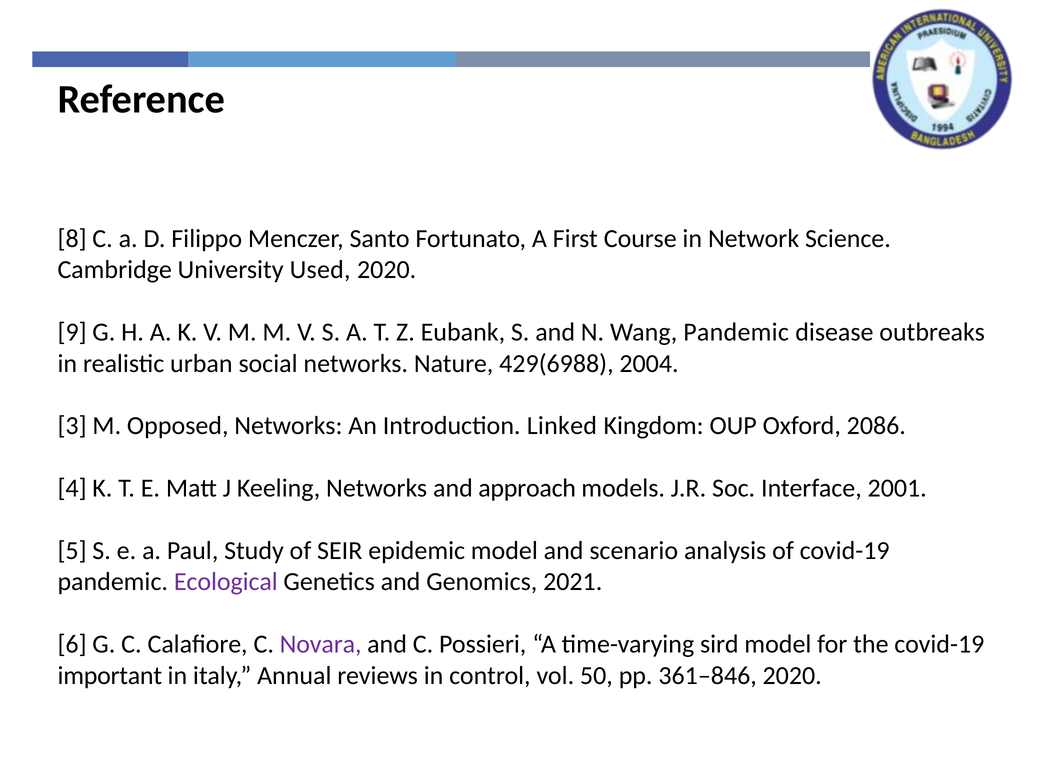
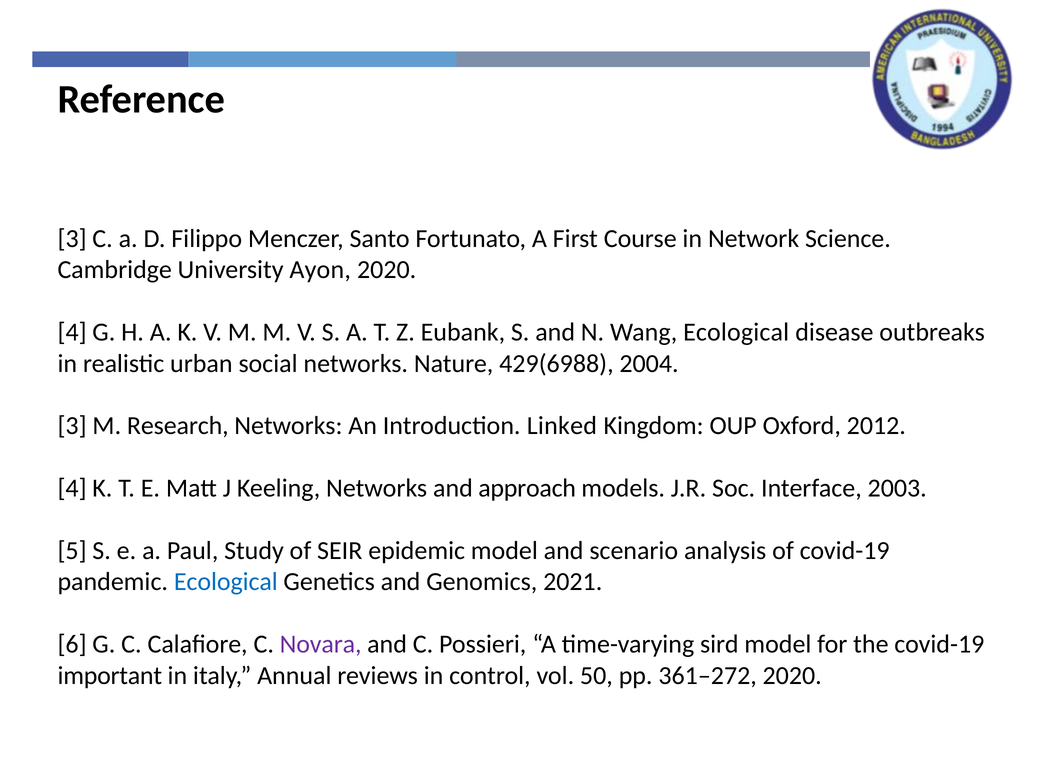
8 at (72, 239): 8 -> 3
Used: Used -> Ayon
9 at (72, 332): 9 -> 4
Wang Pandemic: Pandemic -> Ecological
Opposed: Opposed -> Research
2086: 2086 -> 2012
2001: 2001 -> 2003
Ecological at (226, 582) colour: purple -> blue
361–846: 361–846 -> 361–272
